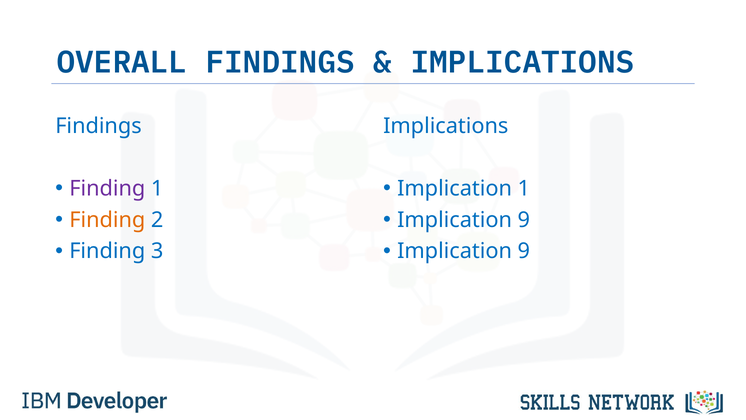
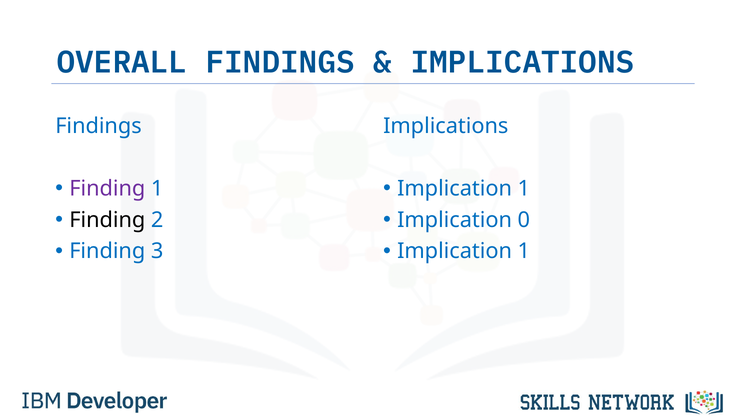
Finding at (107, 220) colour: orange -> black
9 at (524, 220): 9 -> 0
9 at (524, 251): 9 -> 1
